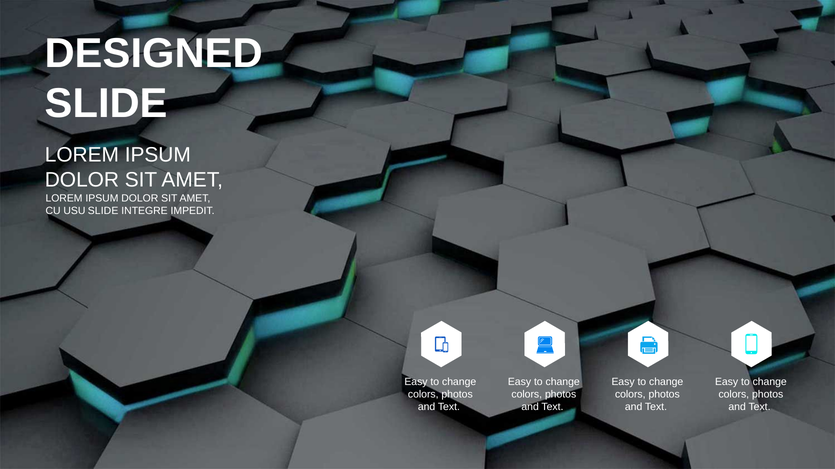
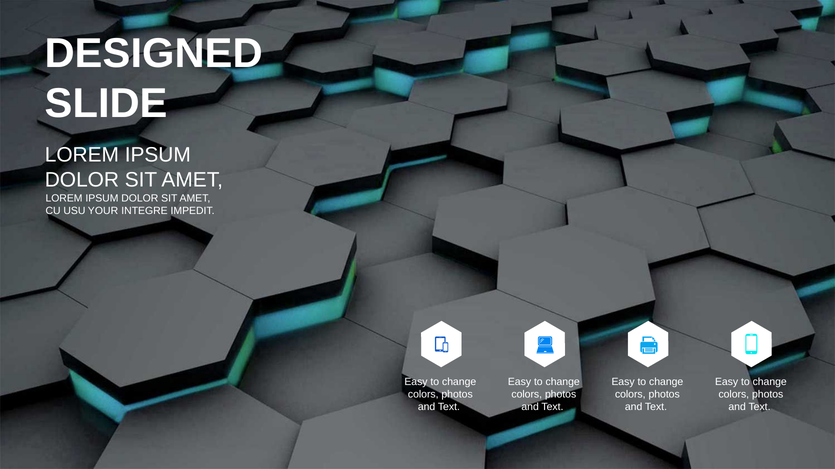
USU SLIDE: SLIDE -> YOUR
